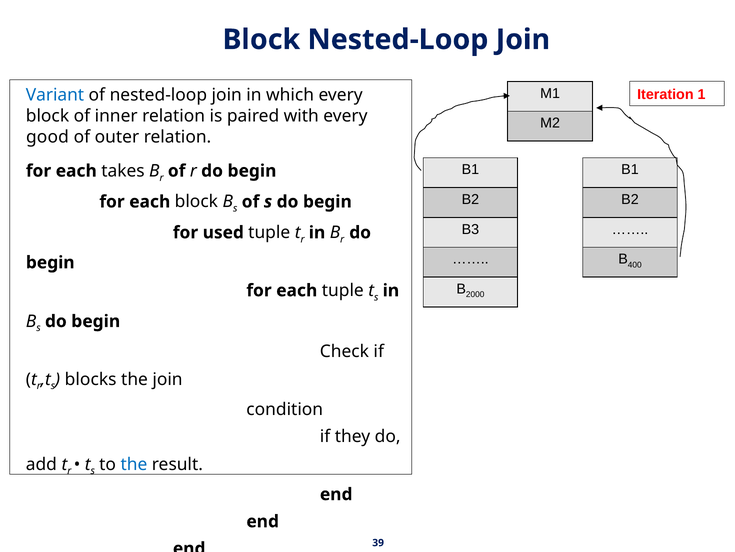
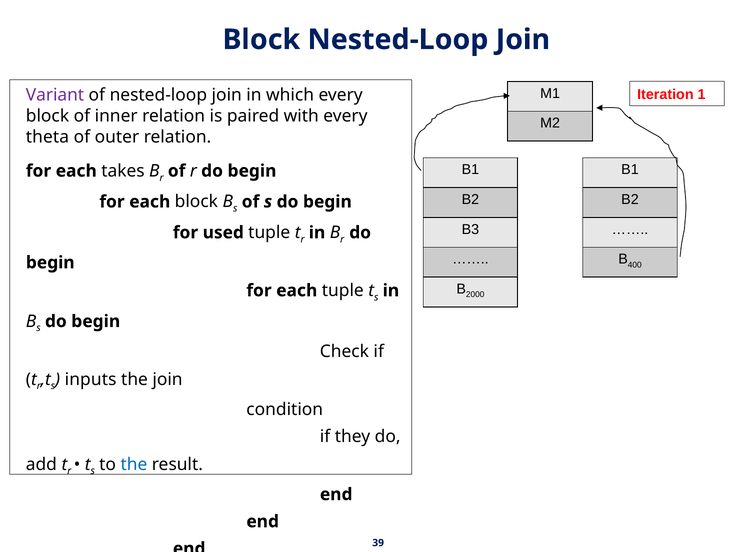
Variant colour: blue -> purple
good: good -> theta
blocks: blocks -> inputs
